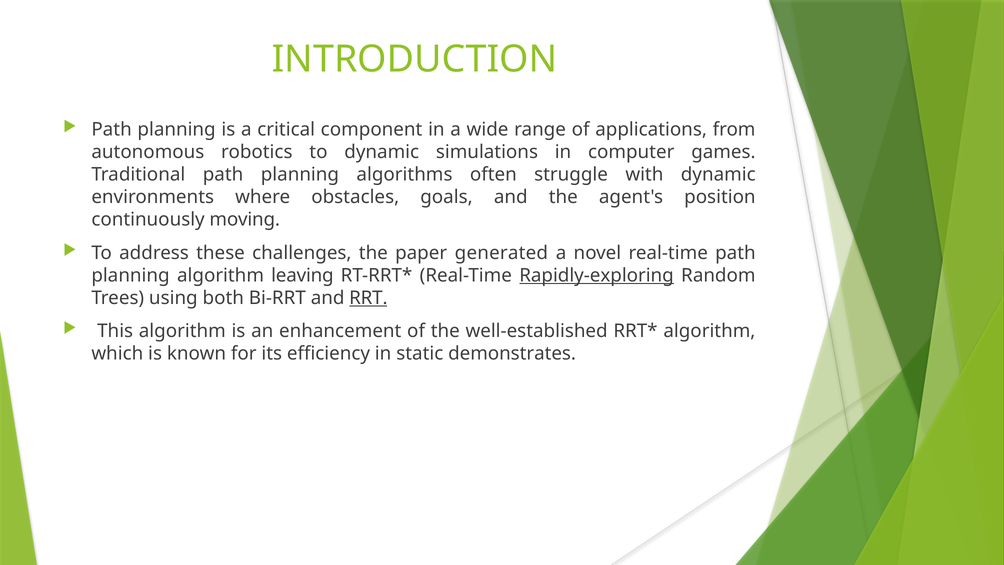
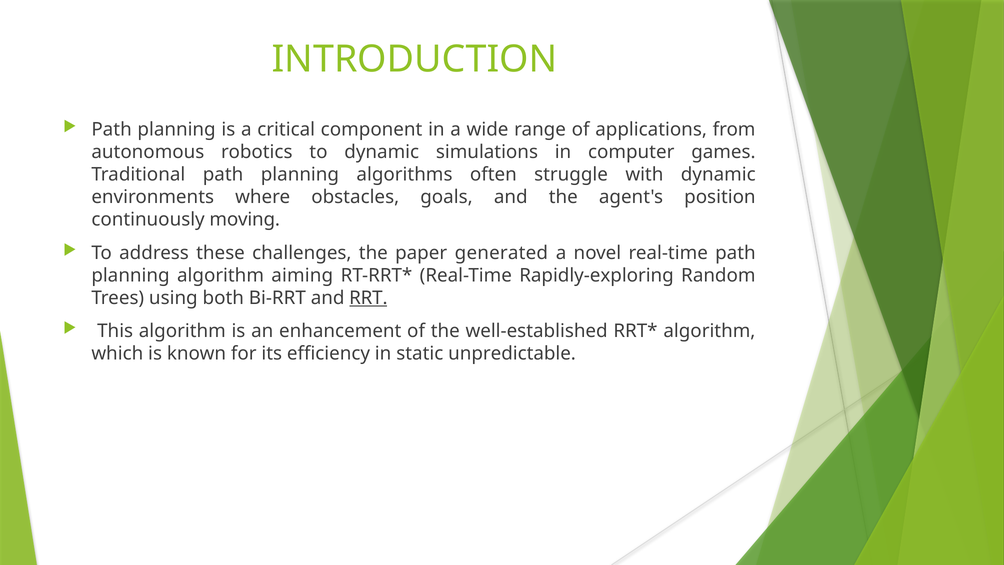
leaving: leaving -> aiming
Rapidly-exploring underline: present -> none
demonstrates: demonstrates -> unpredictable
